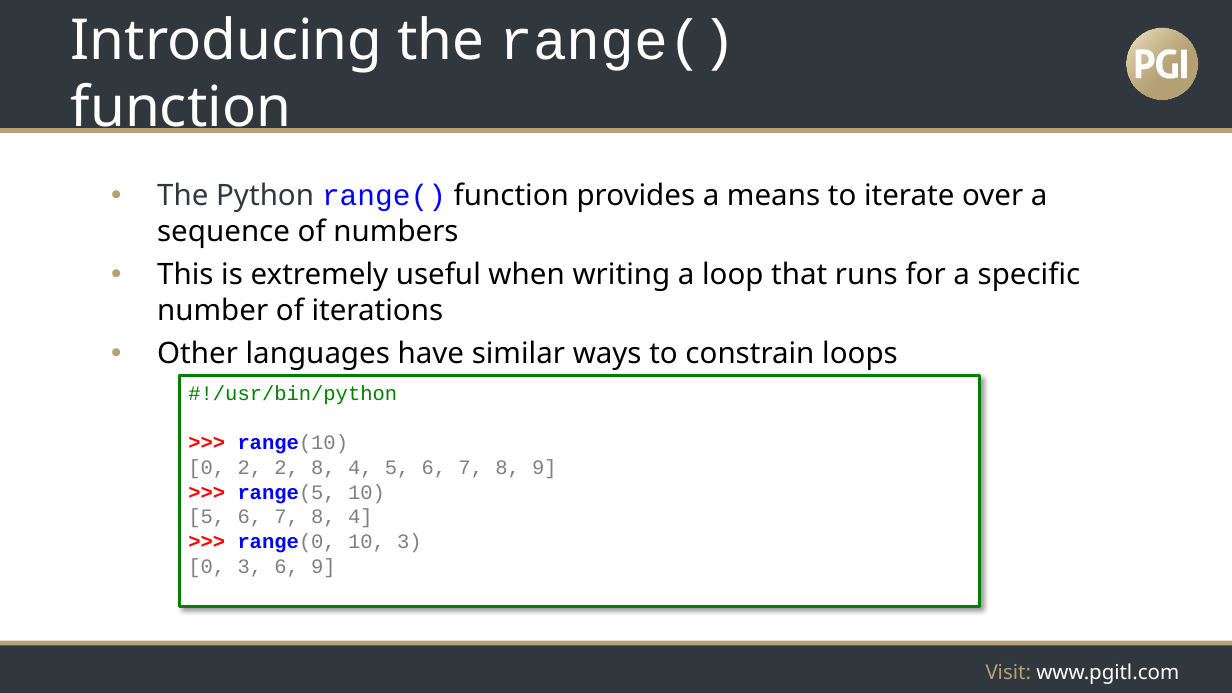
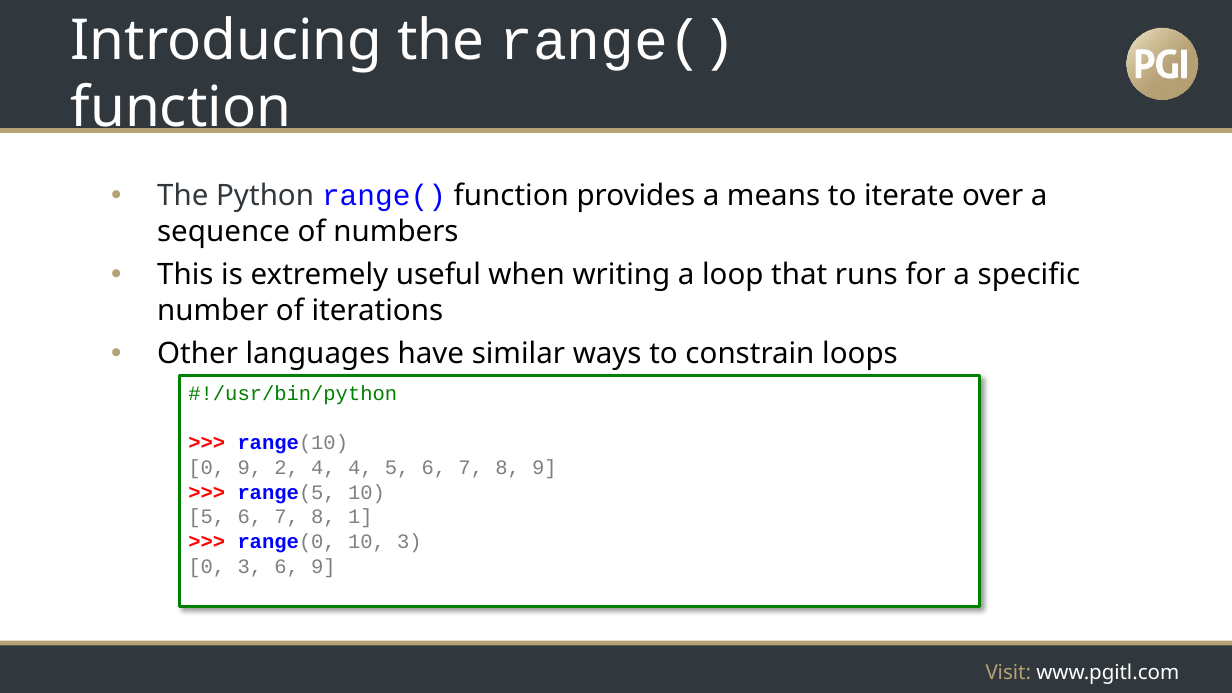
0 2: 2 -> 9
2 8: 8 -> 4
7 8 4: 4 -> 1
